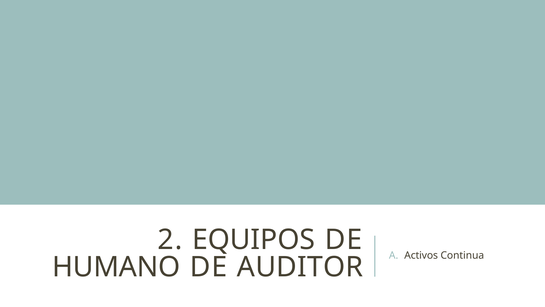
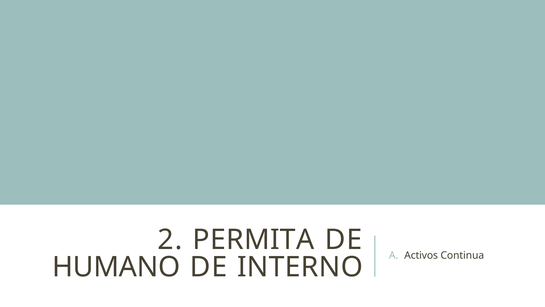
EQUIPOS: EQUIPOS -> PERMITA
AUDITOR: AUDITOR -> INTERNO
